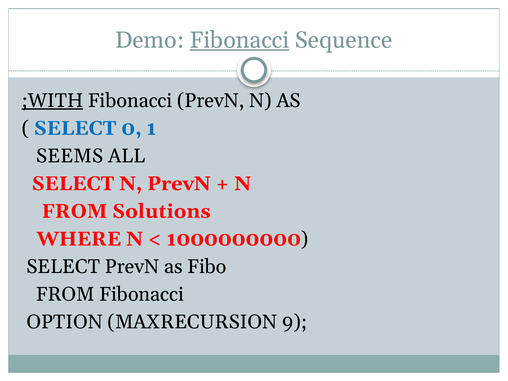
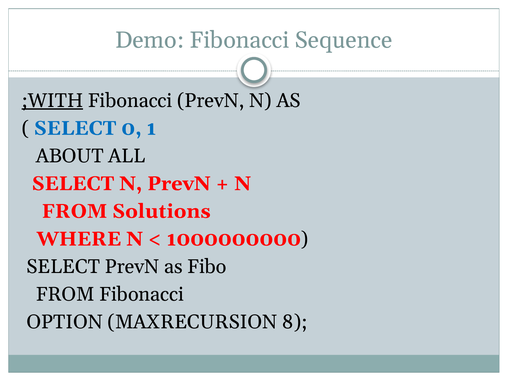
Fibonacci at (239, 40) underline: present -> none
SEEMS: SEEMS -> ABOUT
9: 9 -> 8
